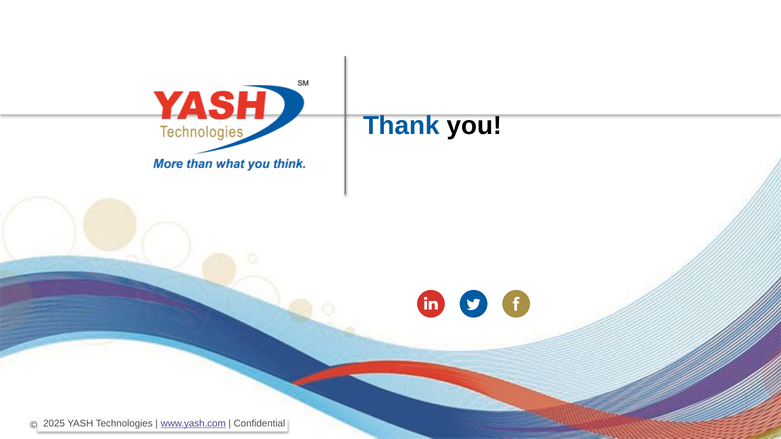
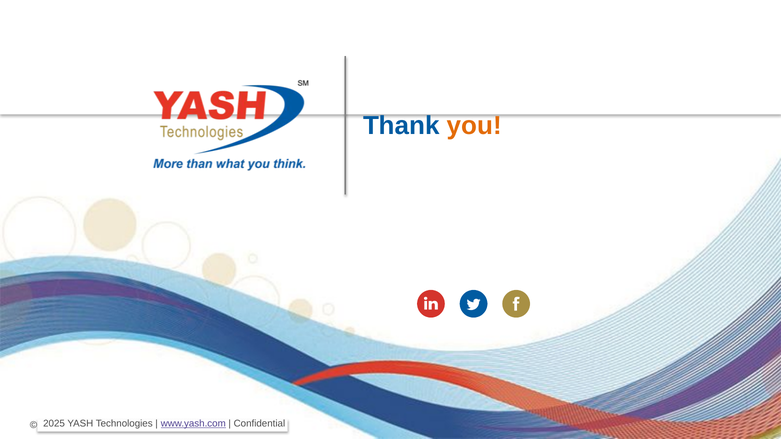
you colour: black -> orange
